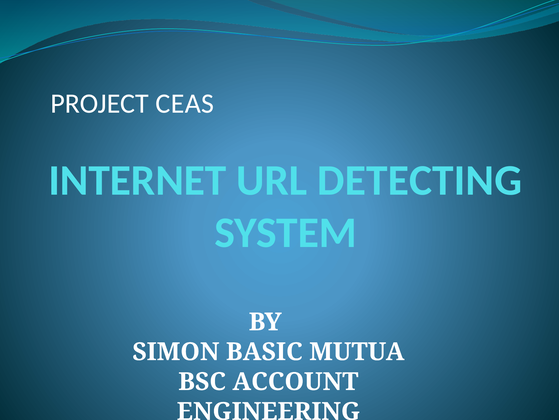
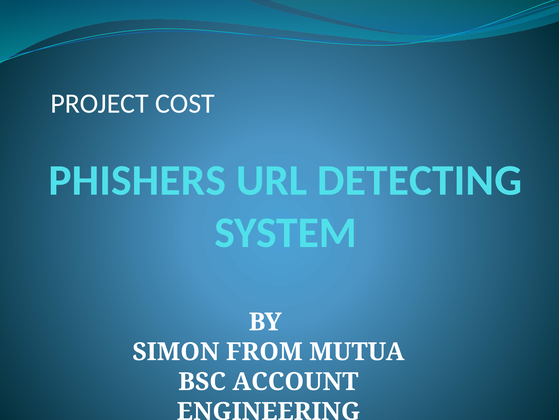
CEAS: CEAS -> COST
INTERNET: INTERNET -> PHISHERS
BASIC: BASIC -> FROM
